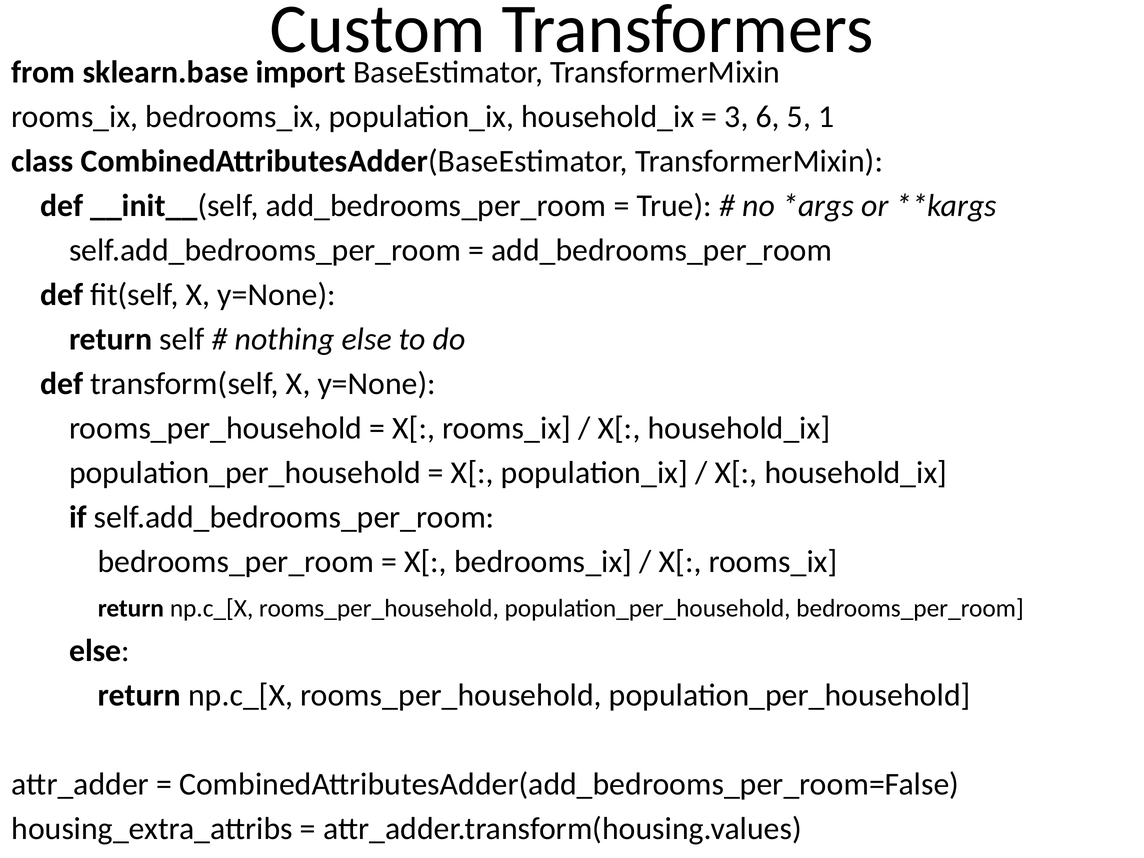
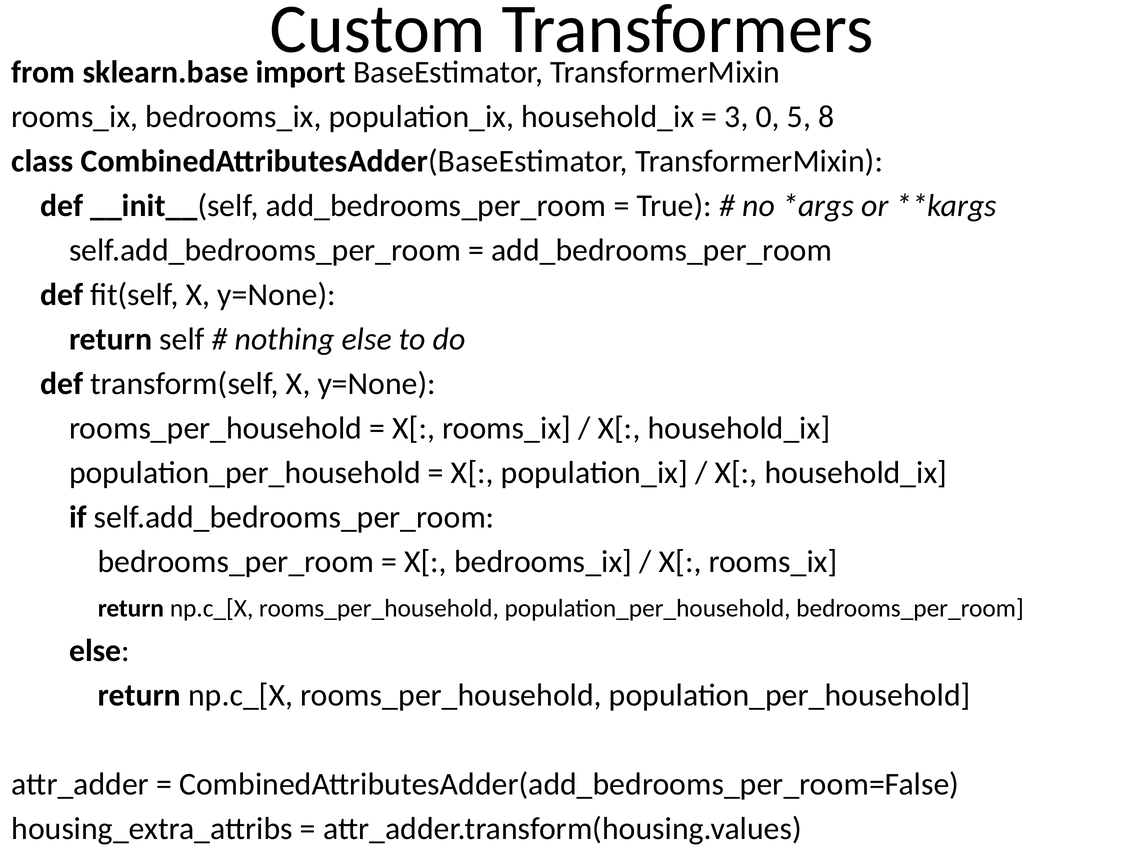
6: 6 -> 0
1: 1 -> 8
